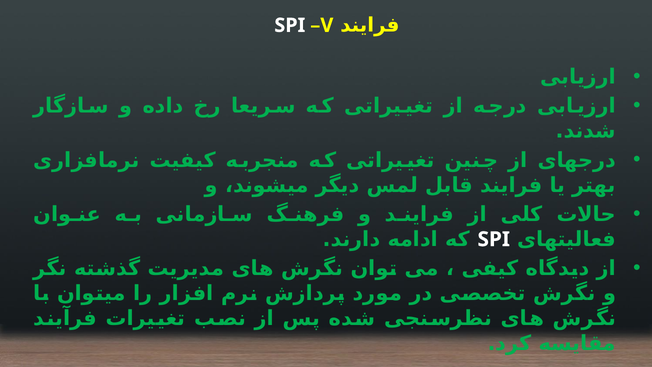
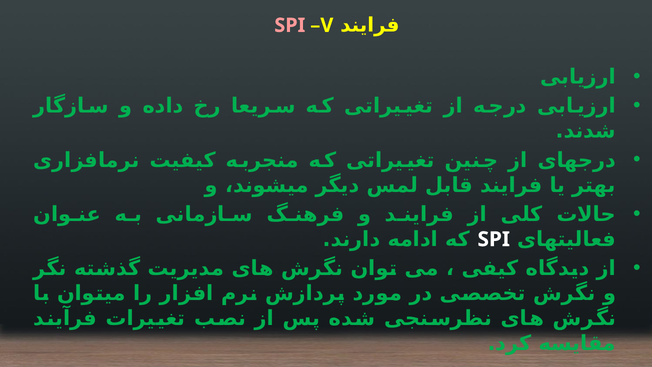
SPI at (290, 25) colour: white -> pink
